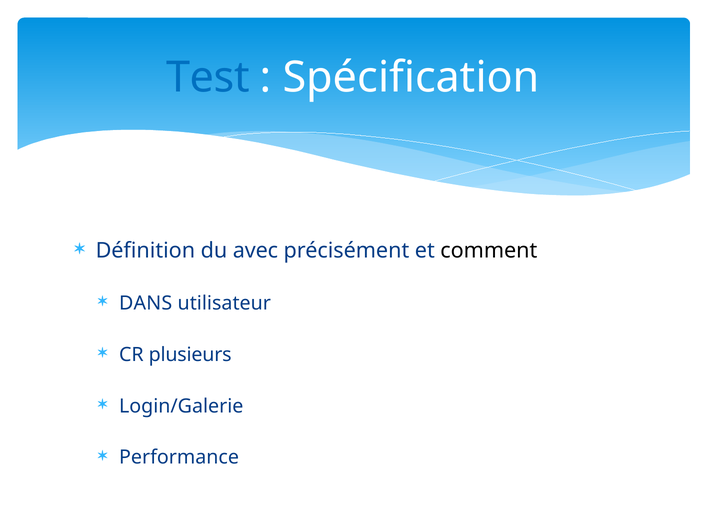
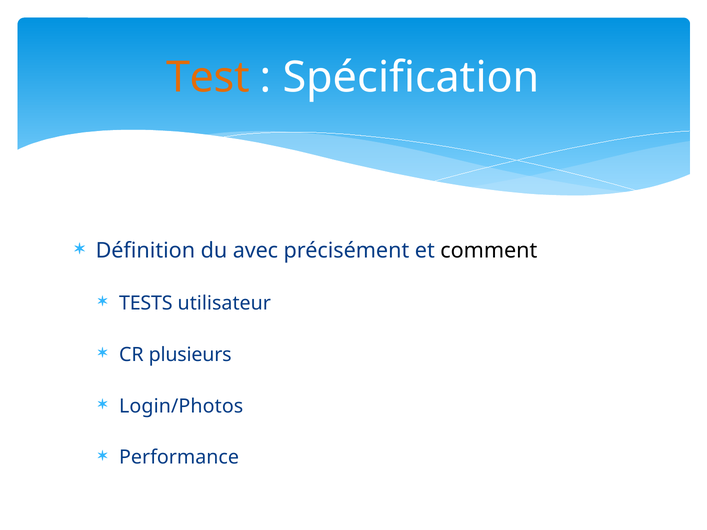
Test colour: blue -> orange
DANS: DANS -> TESTS
Login/Galerie: Login/Galerie -> Login/Photos
